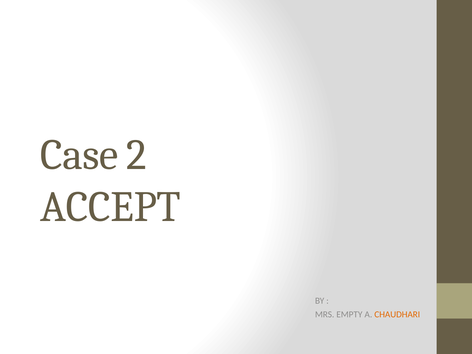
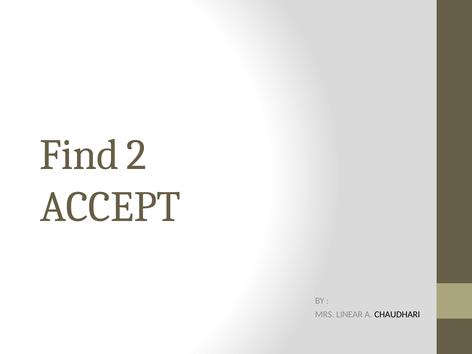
Case: Case -> Find
EMPTY: EMPTY -> LINEAR
CHAUDHARI colour: orange -> black
